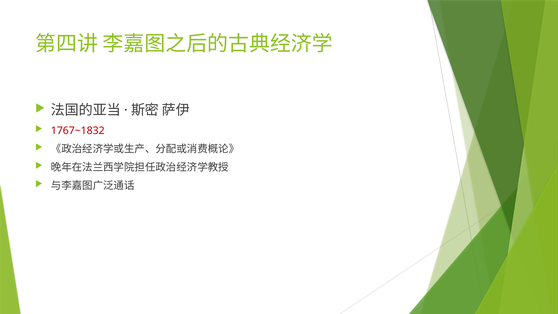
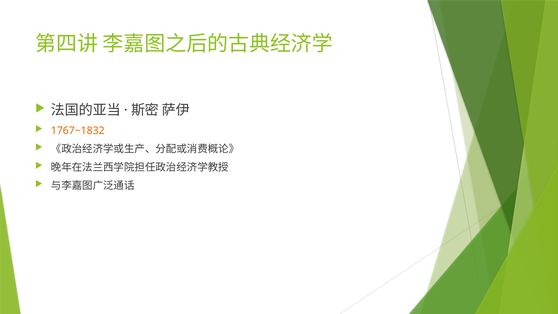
1767~1832 colour: red -> orange
